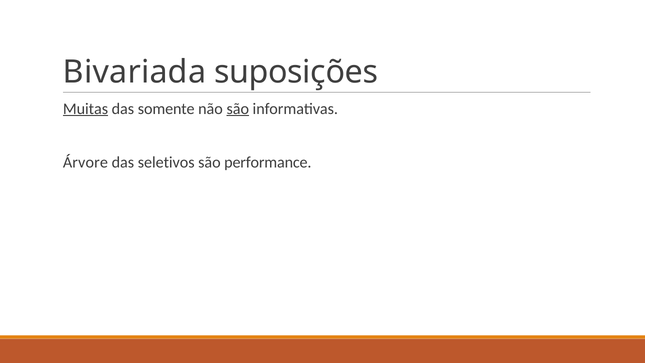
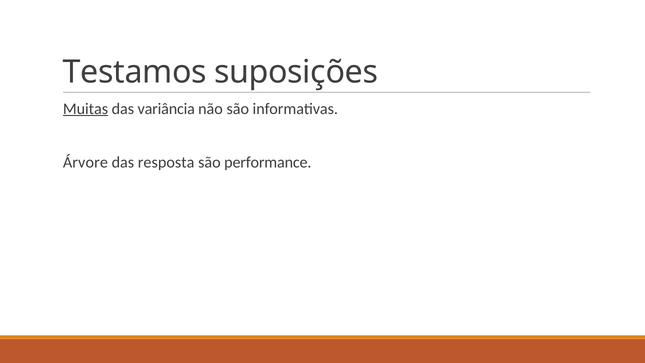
Bivariada: Bivariada -> Testamos
somente: somente -> variância
são at (238, 109) underline: present -> none
seletivos: seletivos -> resposta
